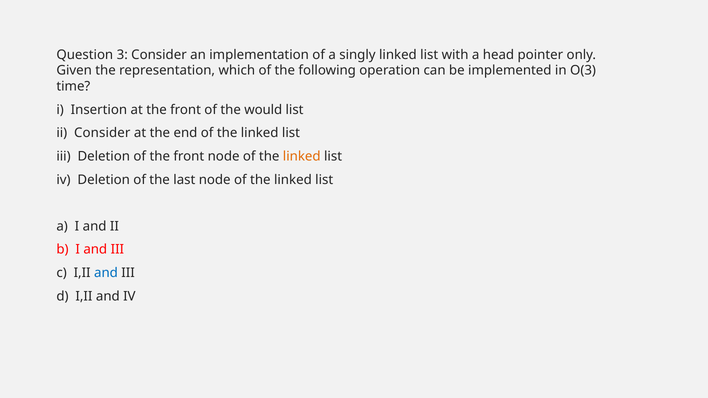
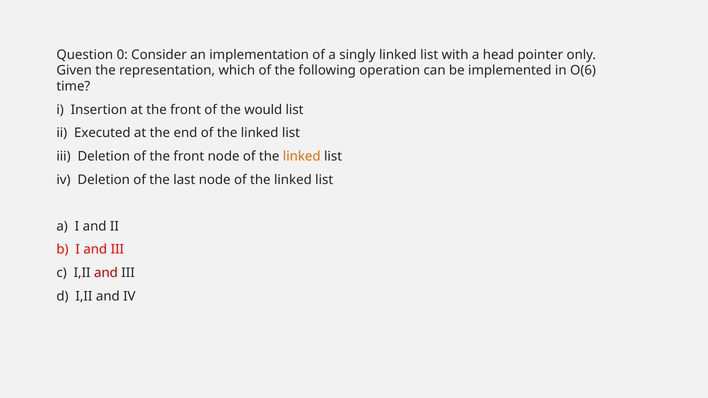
3: 3 -> 0
O(3: O(3 -> O(6
ii Consider: Consider -> Executed
and at (106, 273) colour: blue -> red
